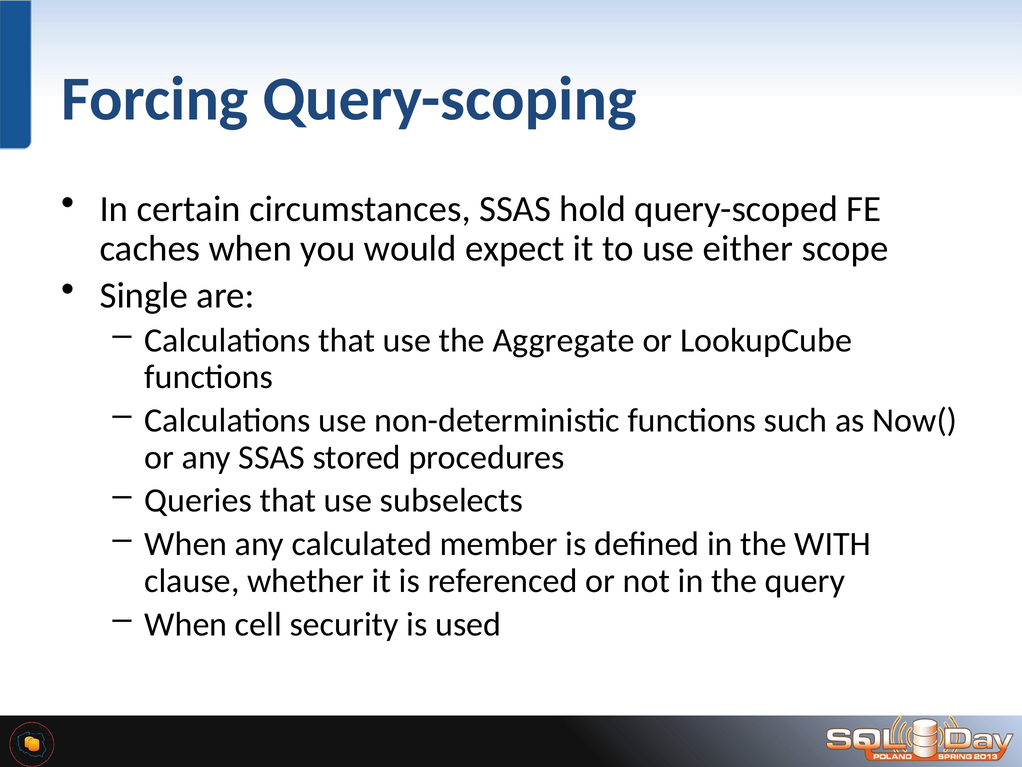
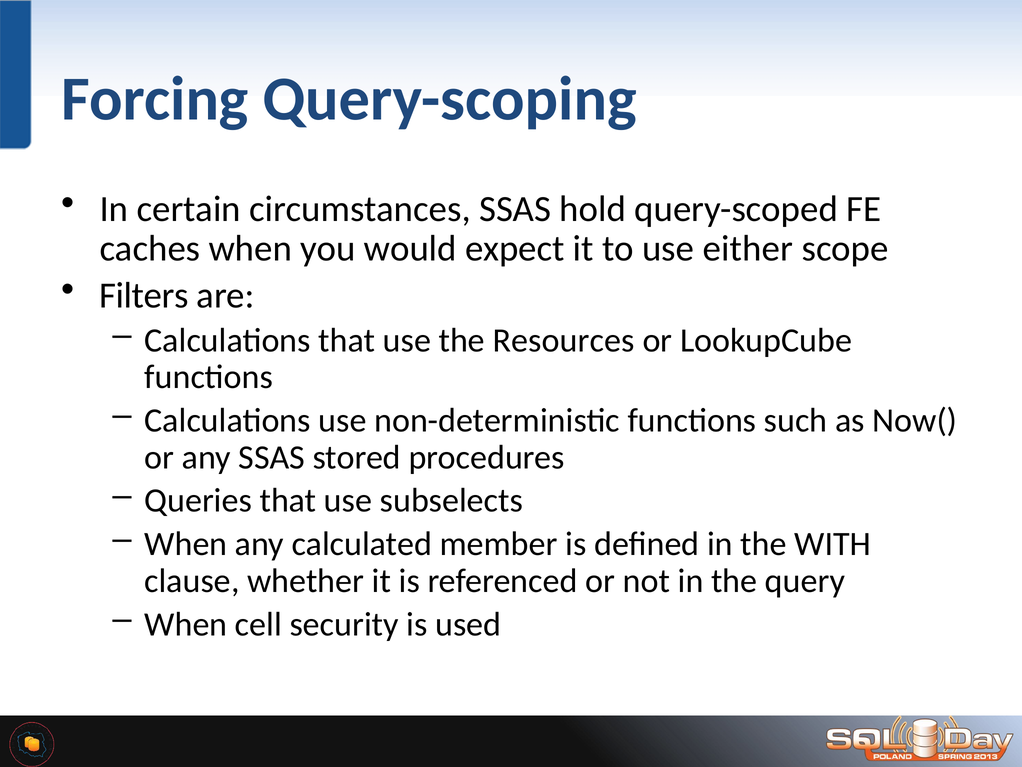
Single: Single -> Filters
Aggregate: Aggregate -> Resources
